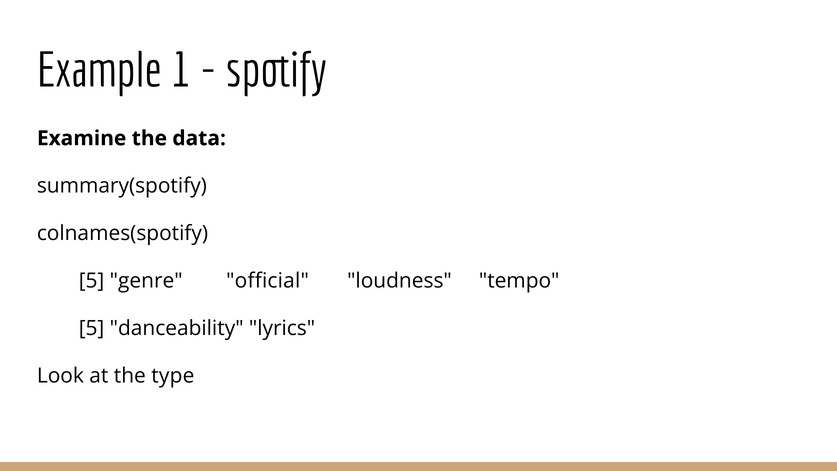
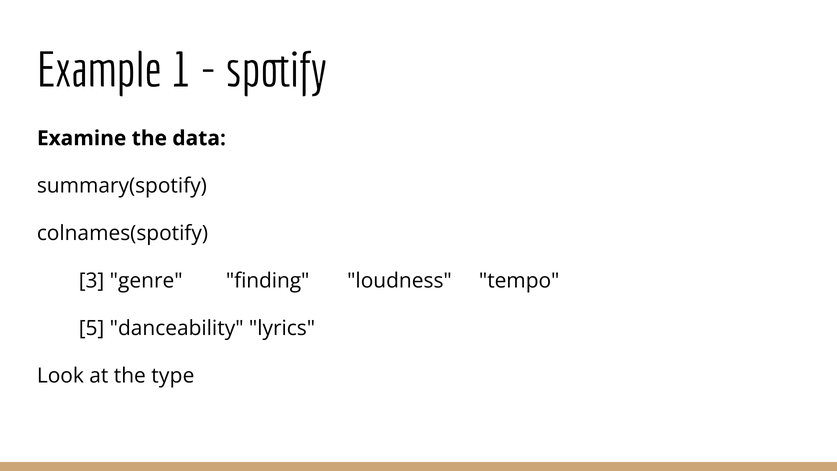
5 at (92, 281): 5 -> 3
official: official -> finding
